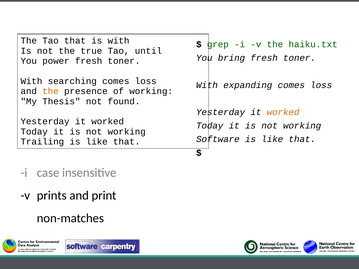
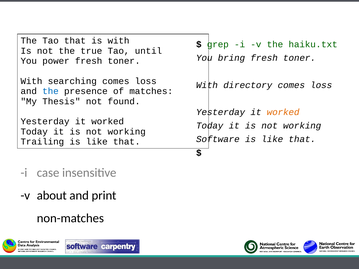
expanding: expanding -> directory
the at (51, 91) colour: orange -> blue
of working: working -> matches
prints: prints -> about
